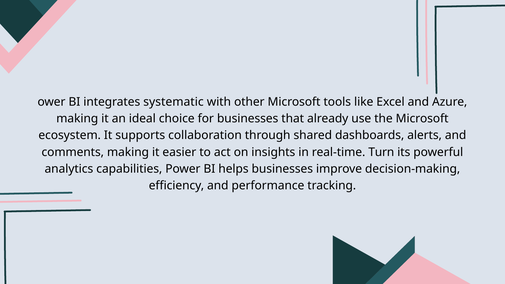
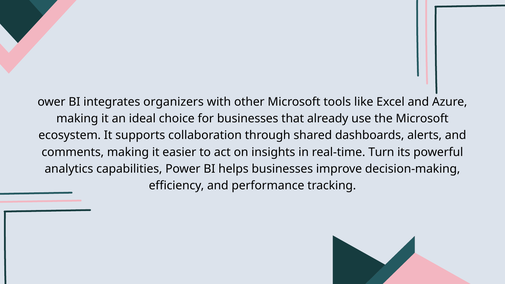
systematic: systematic -> organizers
